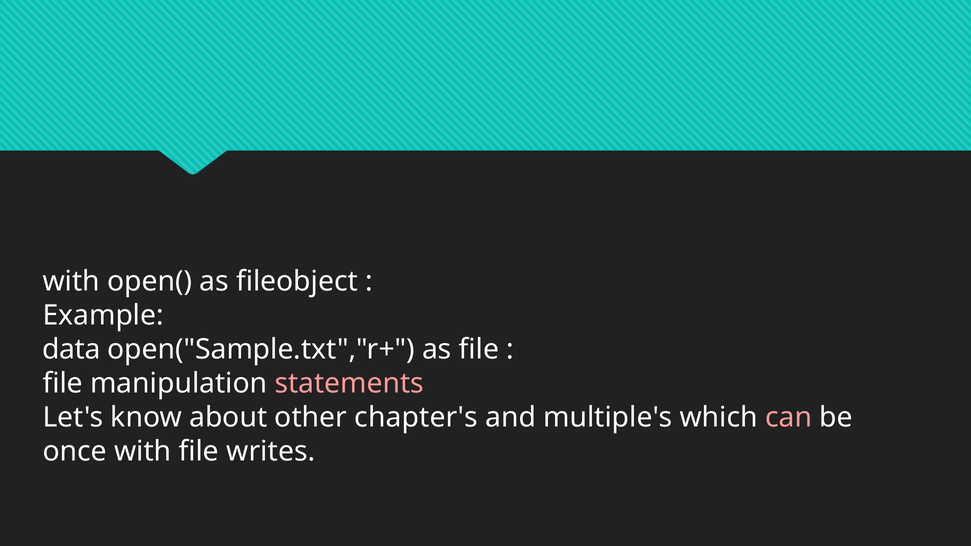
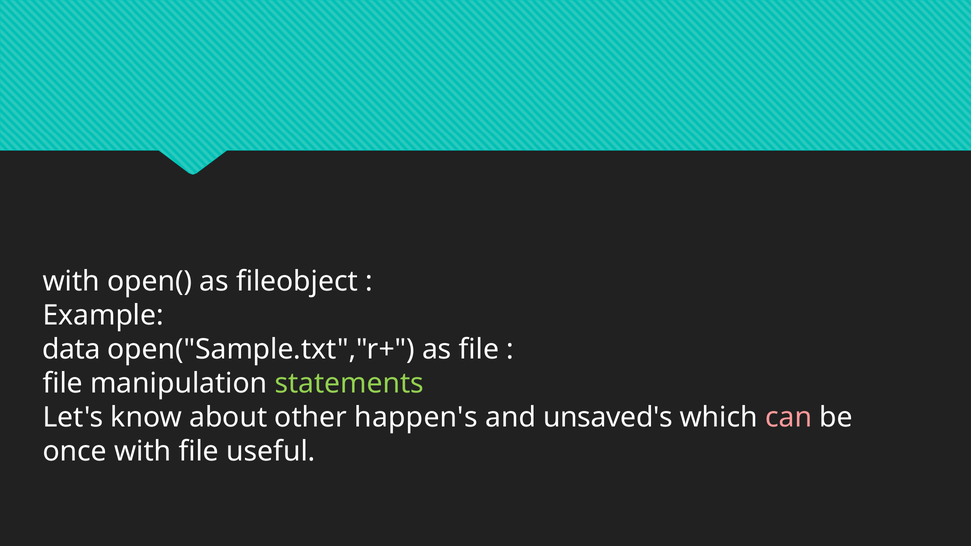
statements colour: pink -> light green
chapter's: chapter's -> happen's
multiple's: multiple's -> unsaved's
writes: writes -> useful
